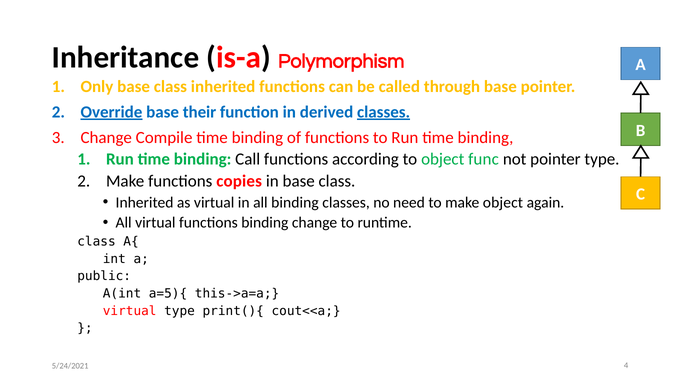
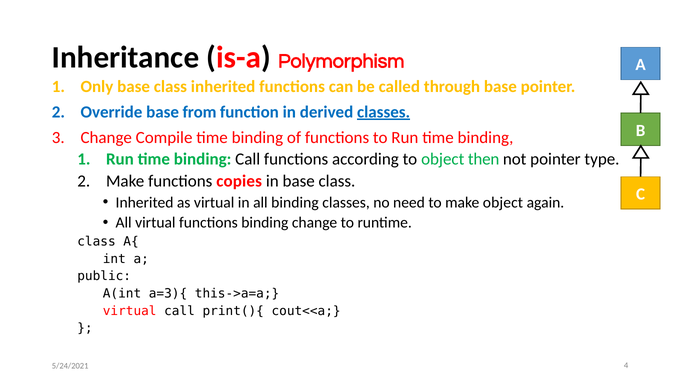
Override underline: present -> none
their: their -> from
func: func -> then
a=5){: a=5){ -> a=3){
virtual type: type -> call
